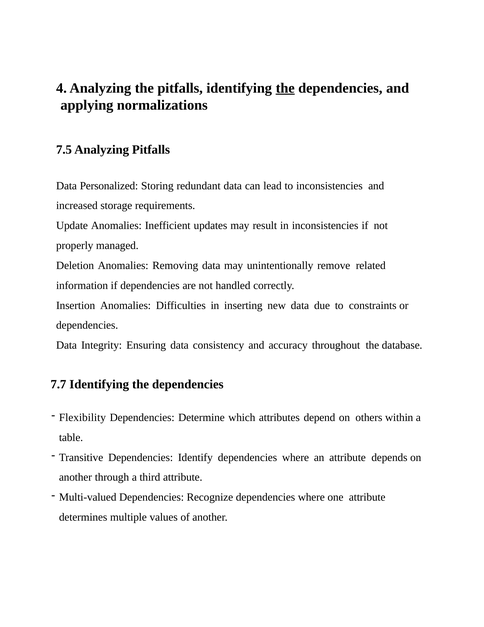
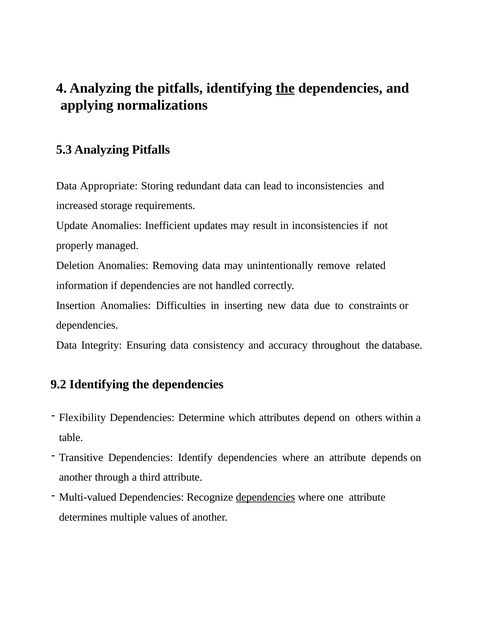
7.5: 7.5 -> 5.3
Personalized: Personalized -> Appropriate
7.7: 7.7 -> 9.2
dependencies at (265, 497) underline: none -> present
